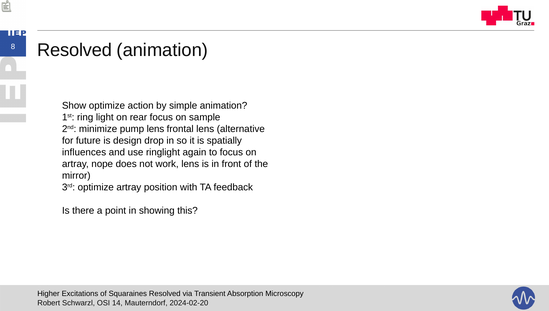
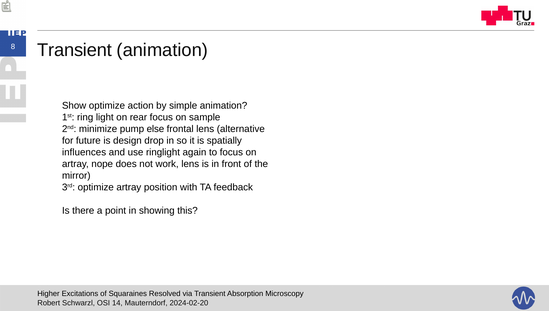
Resolved at (75, 50): Resolved -> Transient
pump lens: lens -> else
